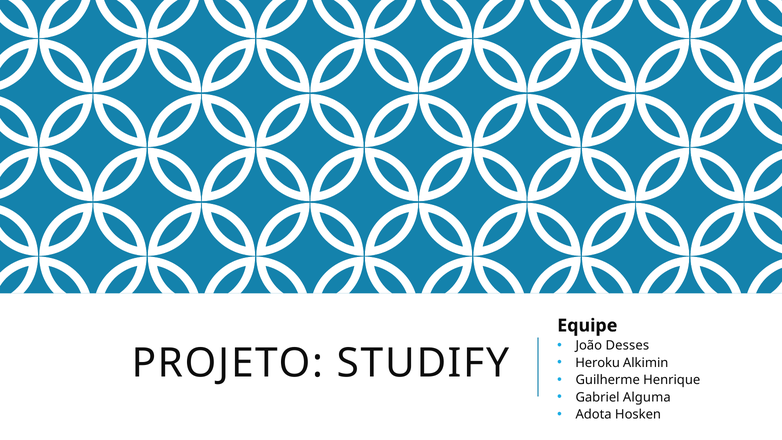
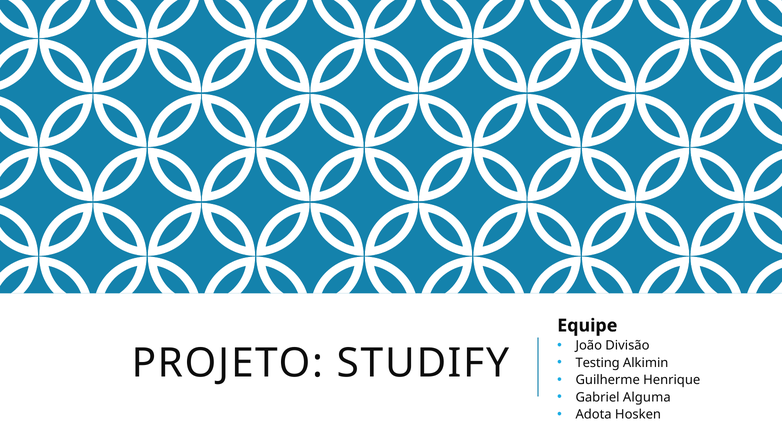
Desses: Desses -> Divisão
Heroku: Heroku -> Testing
